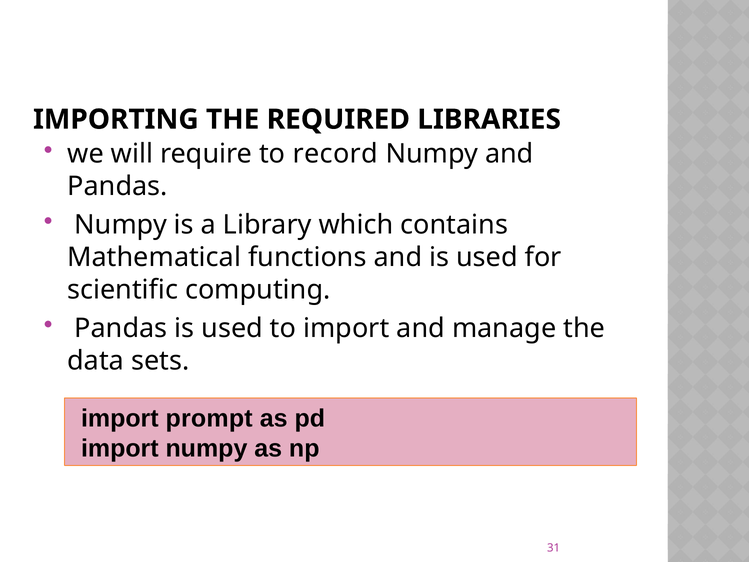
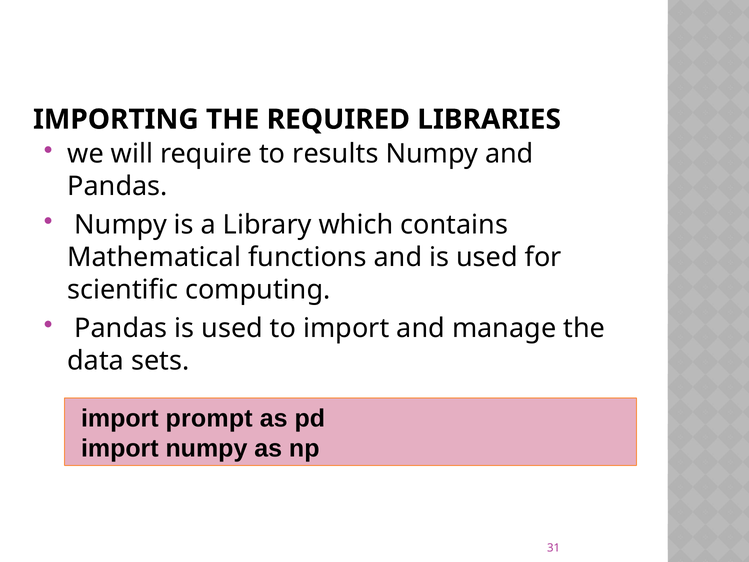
record: record -> results
